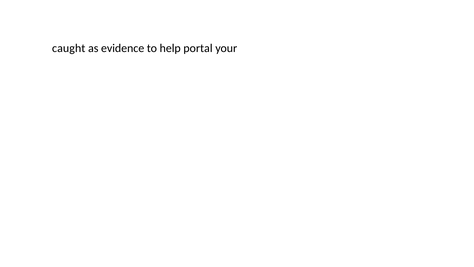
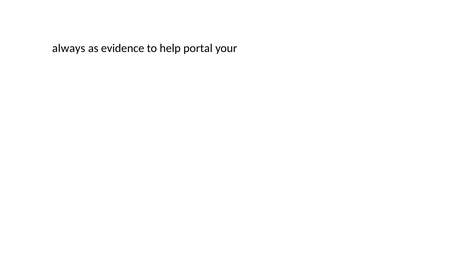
caught: caught -> always
